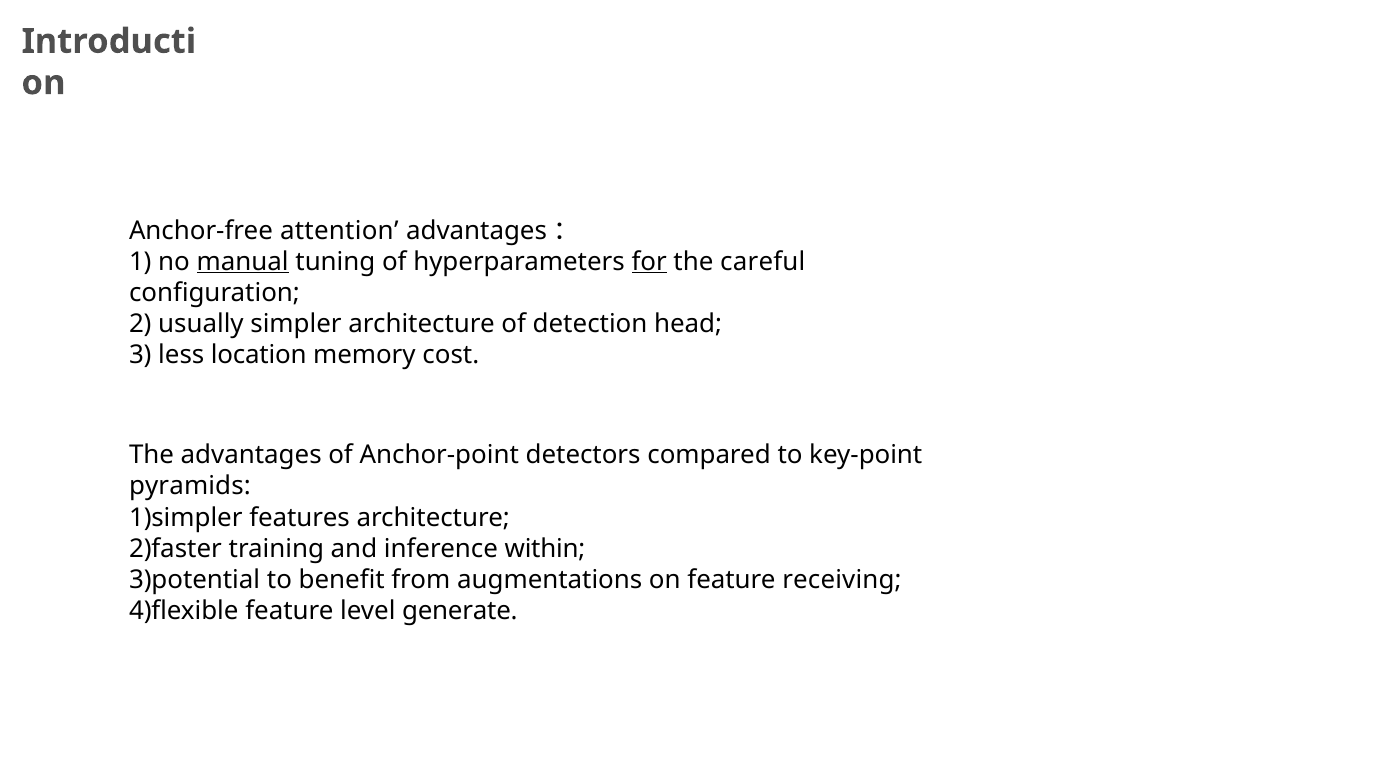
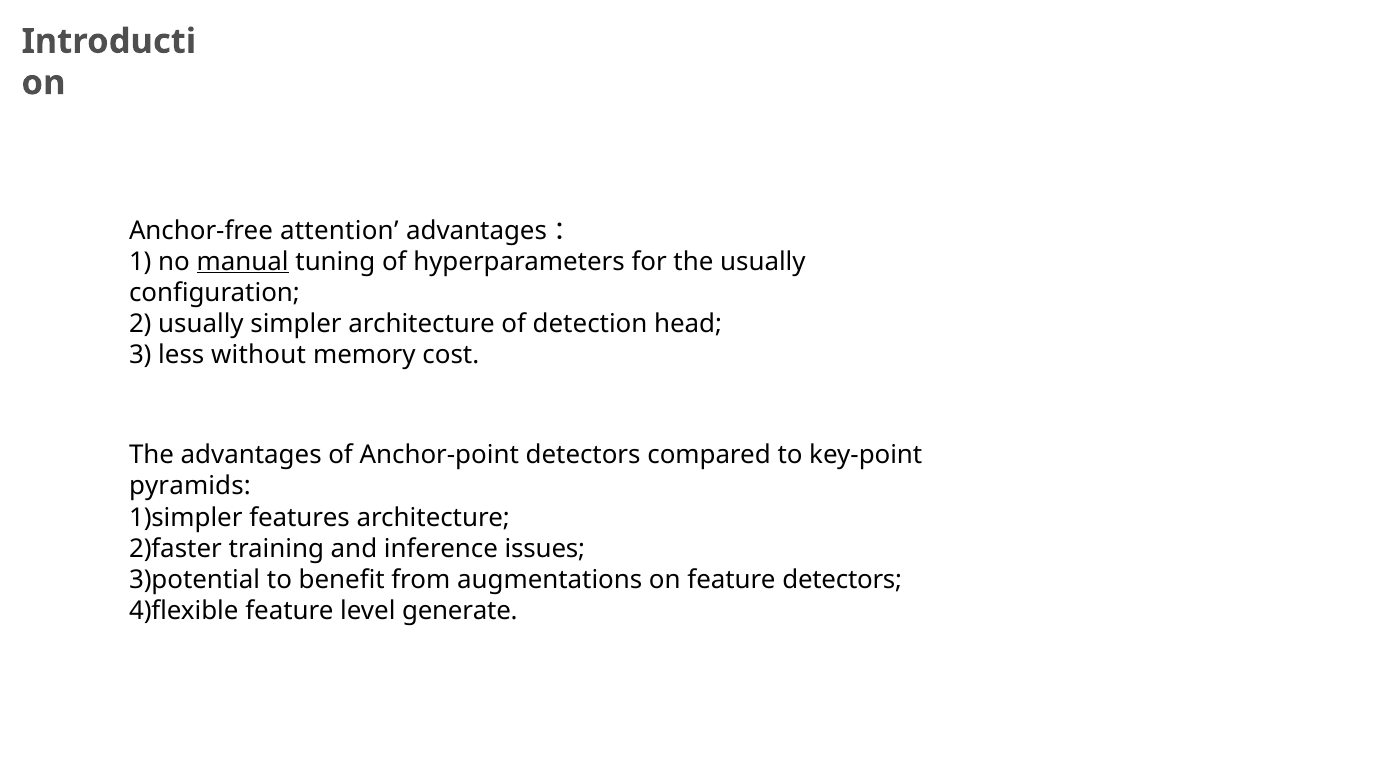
for underline: present -> none
the careful: careful -> usually
location: location -> without
within: within -> issues
feature receiving: receiving -> detectors
